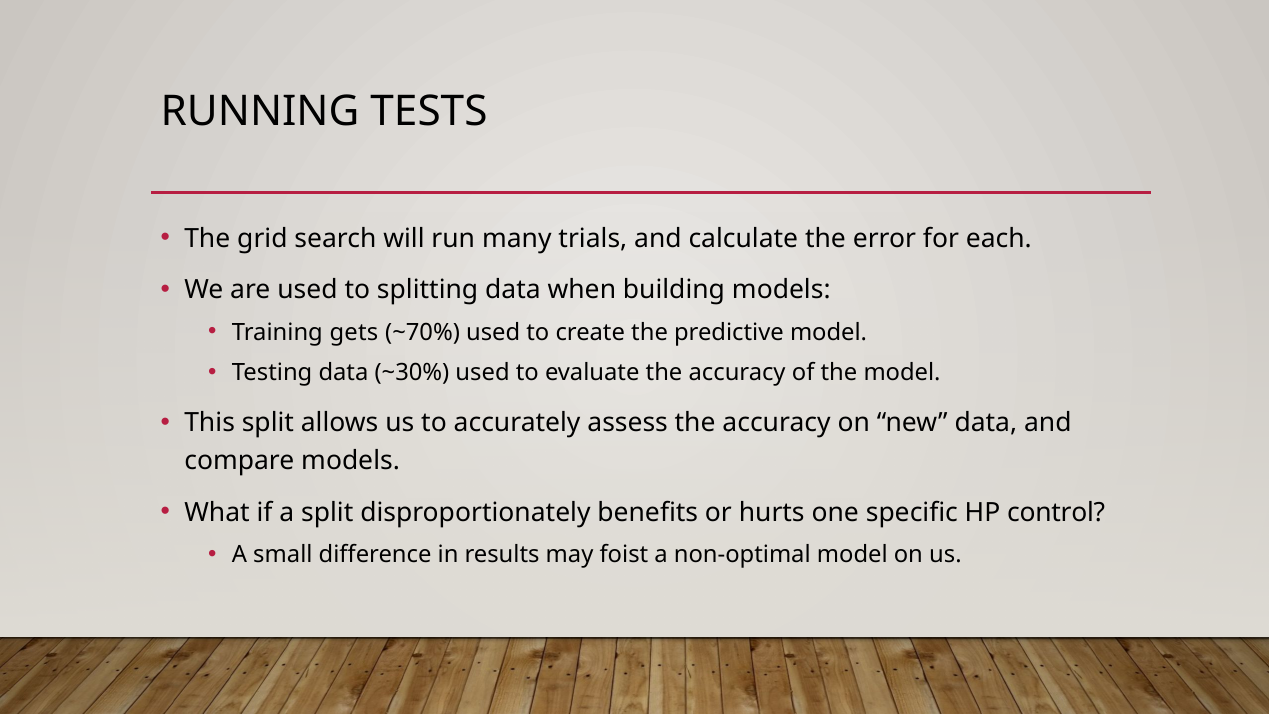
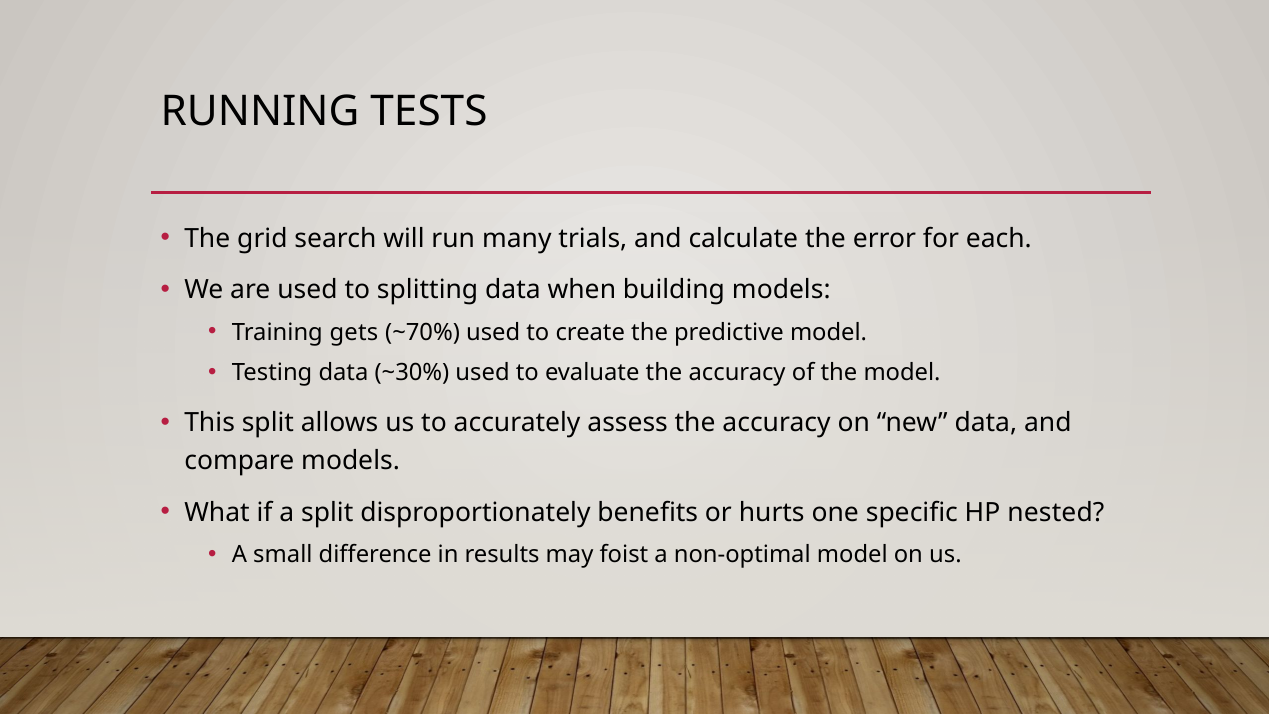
control: control -> nested
